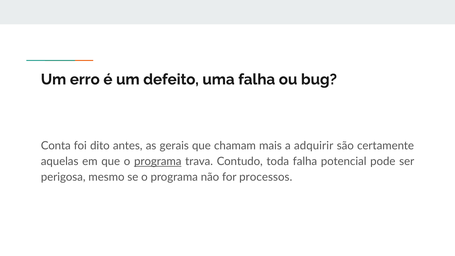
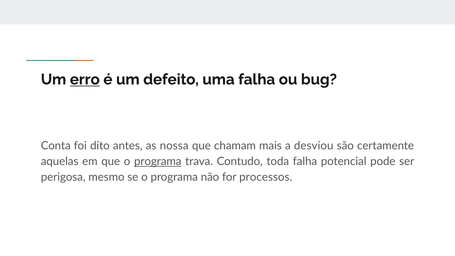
erro underline: none -> present
gerais: gerais -> nossa
adquirir: adquirir -> desviou
